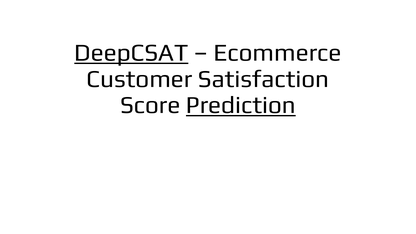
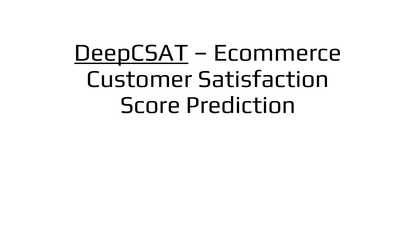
Prediction underline: present -> none
